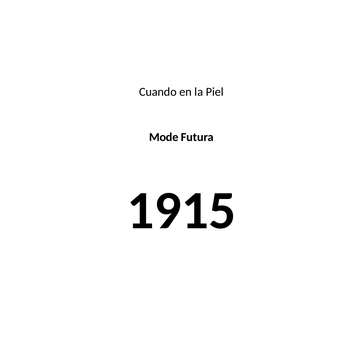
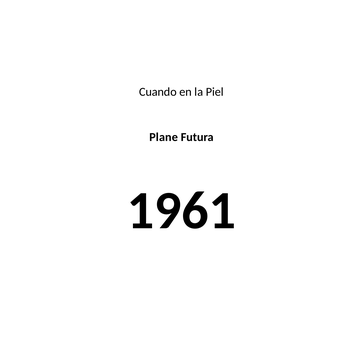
Mode: Mode -> Plane
1915: 1915 -> 1961
